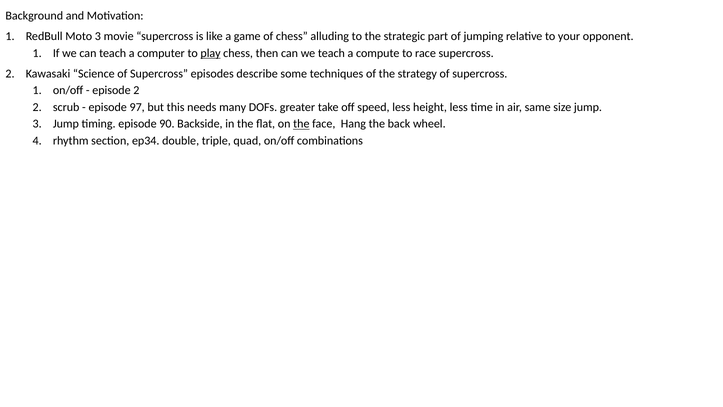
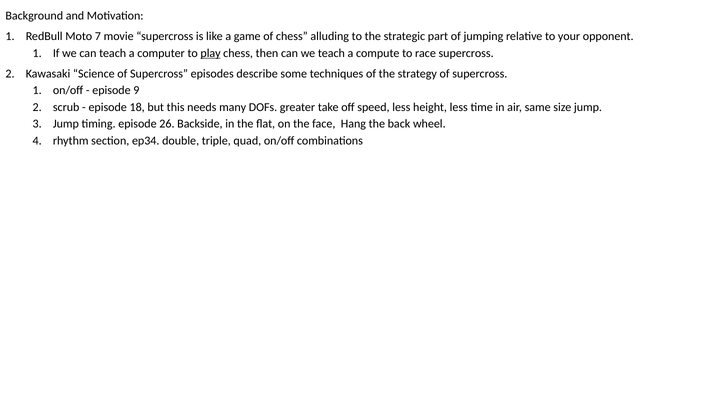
Moto 3: 3 -> 7
episode 2: 2 -> 9
97: 97 -> 18
90: 90 -> 26
the at (301, 124) underline: present -> none
